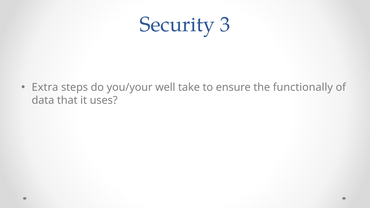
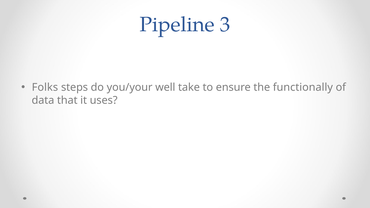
Security: Security -> Pipeline
Extra: Extra -> Folks
